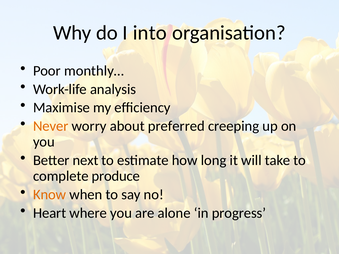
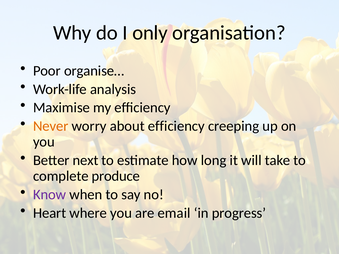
into: into -> only
monthly…: monthly… -> organise…
about preferred: preferred -> efficiency
Know colour: orange -> purple
alone: alone -> email
